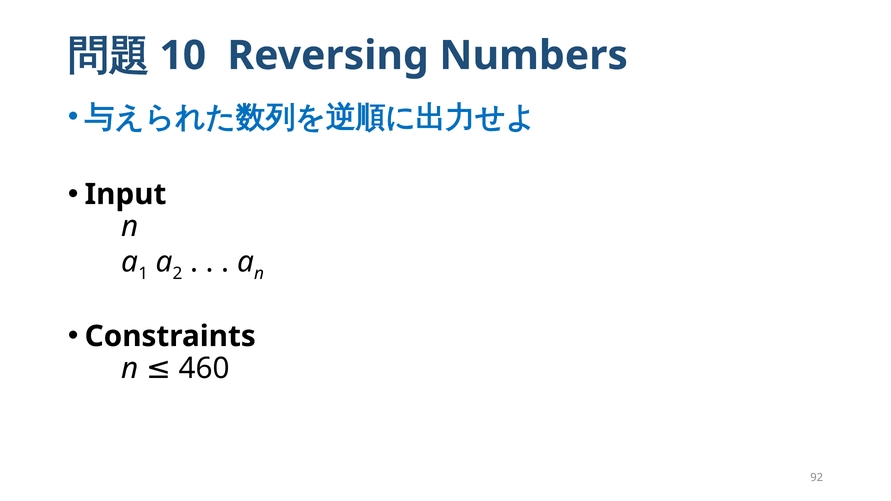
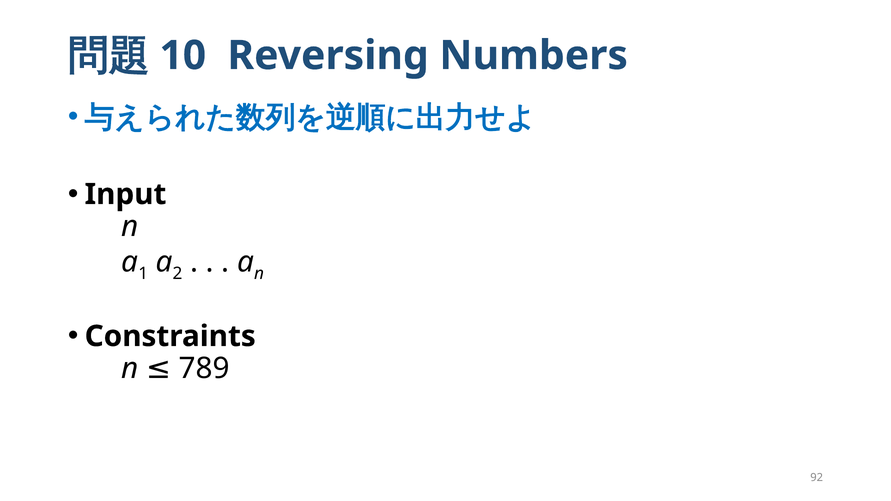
460: 460 -> 789
